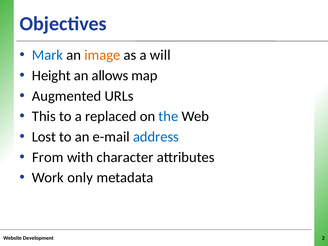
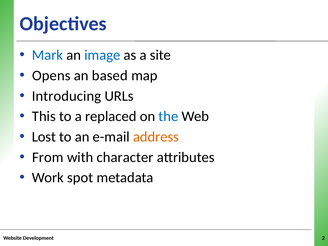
image colour: orange -> blue
will: will -> site
Height: Height -> Opens
allows: allows -> based
Augmented: Augmented -> Introducing
address colour: blue -> orange
only: only -> spot
